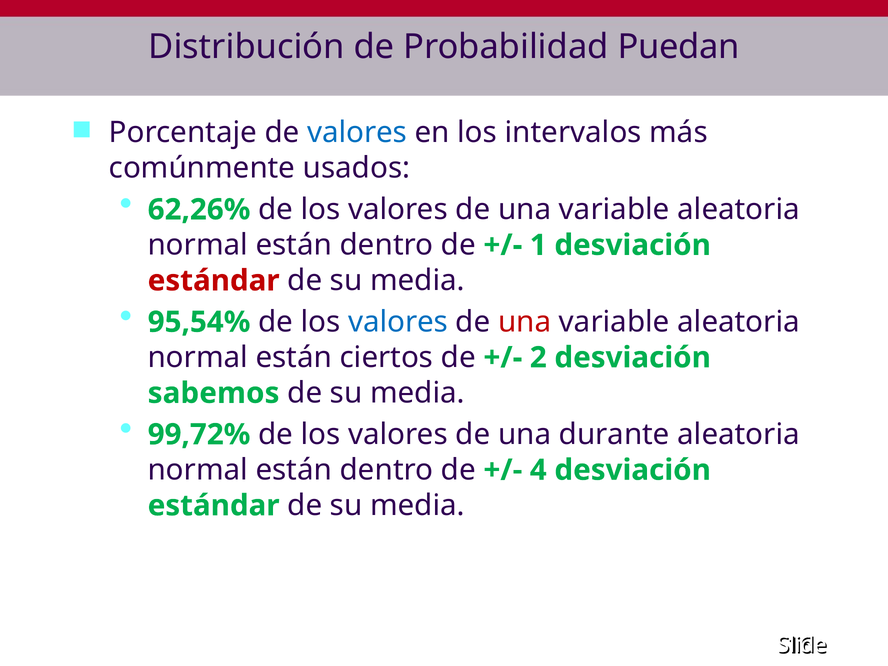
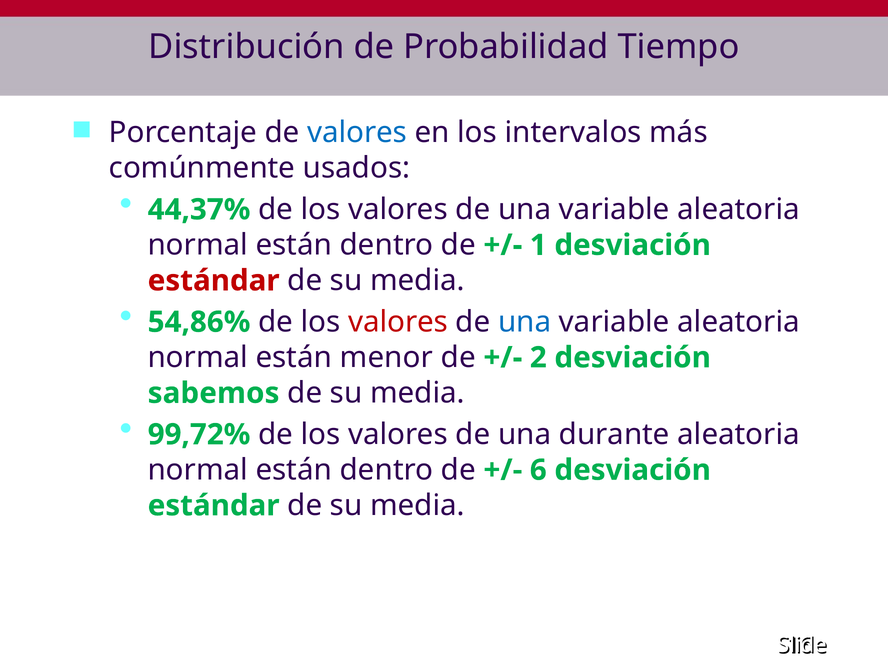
Puedan: Puedan -> Tiempo
62,26%: 62,26% -> 44,37%
95,54%: 95,54% -> 54,86%
valores at (398, 322) colour: blue -> red
una at (525, 322) colour: red -> blue
ciertos: ciertos -> menor
4: 4 -> 6
